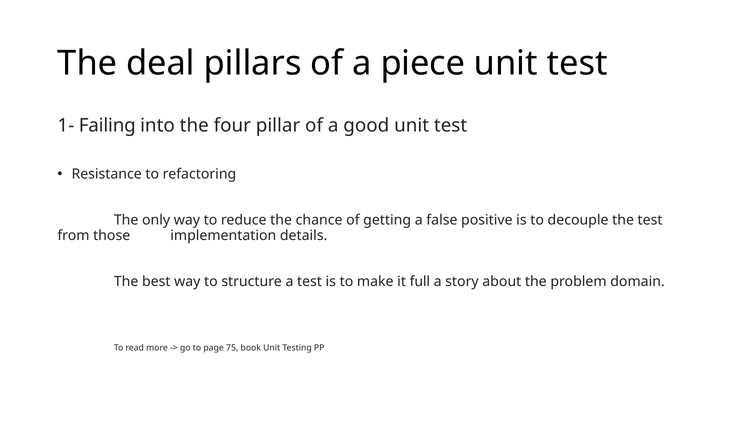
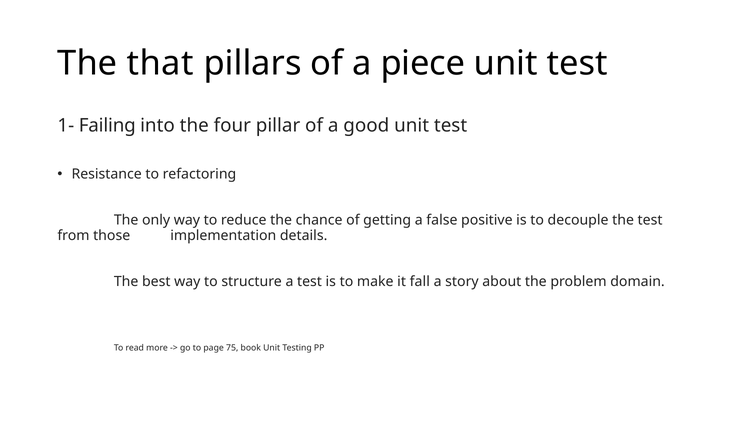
deal: deal -> that
full: full -> fall
